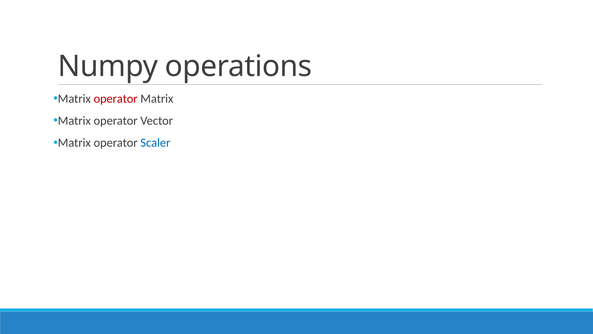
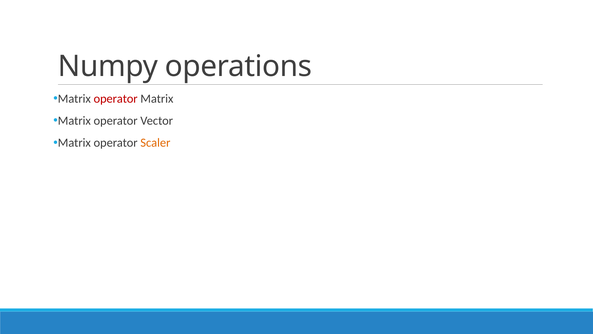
Scaler colour: blue -> orange
